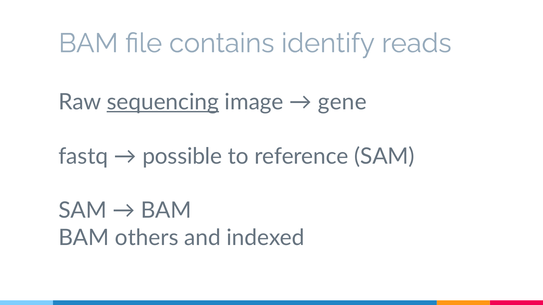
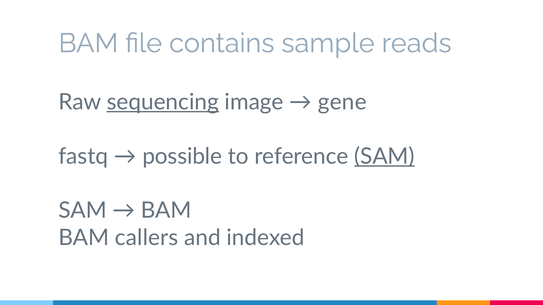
identify: identify -> sample
SAM at (384, 156) underline: none -> present
others: others -> callers
